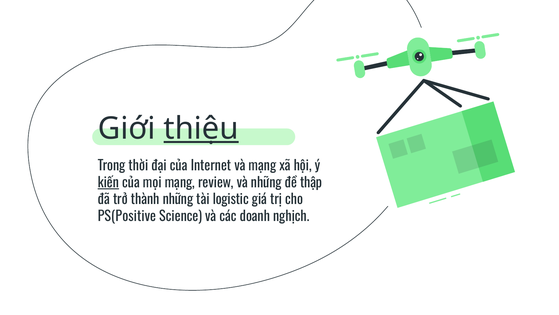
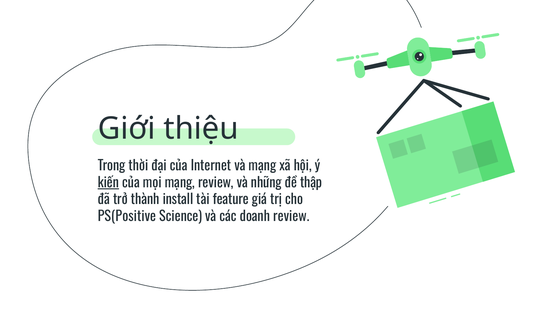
thiệu underline: present -> none
thành những: những -> install
logistic: logistic -> feature
doanh nghịch: nghịch -> review
